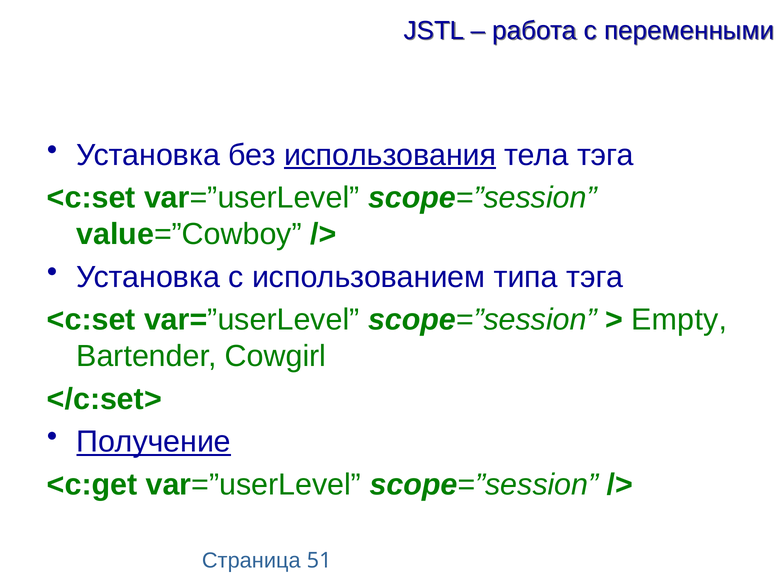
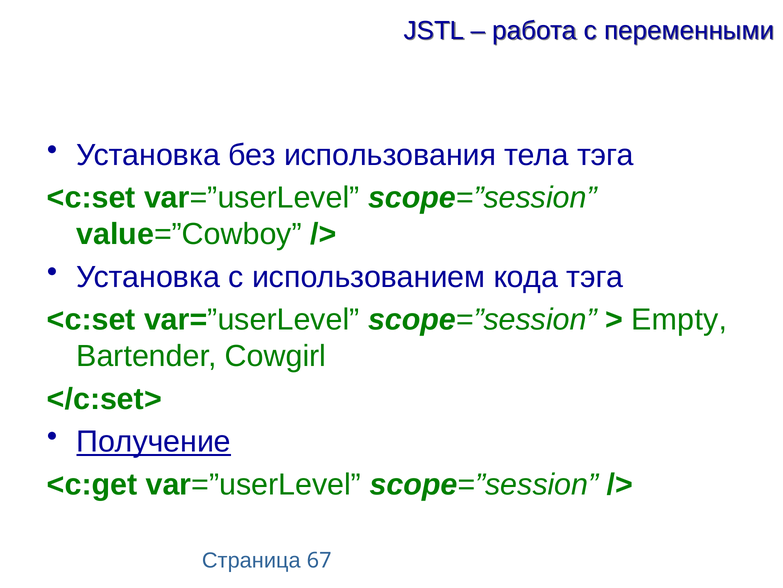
использования underline: present -> none
типа: типа -> кода
51: 51 -> 67
